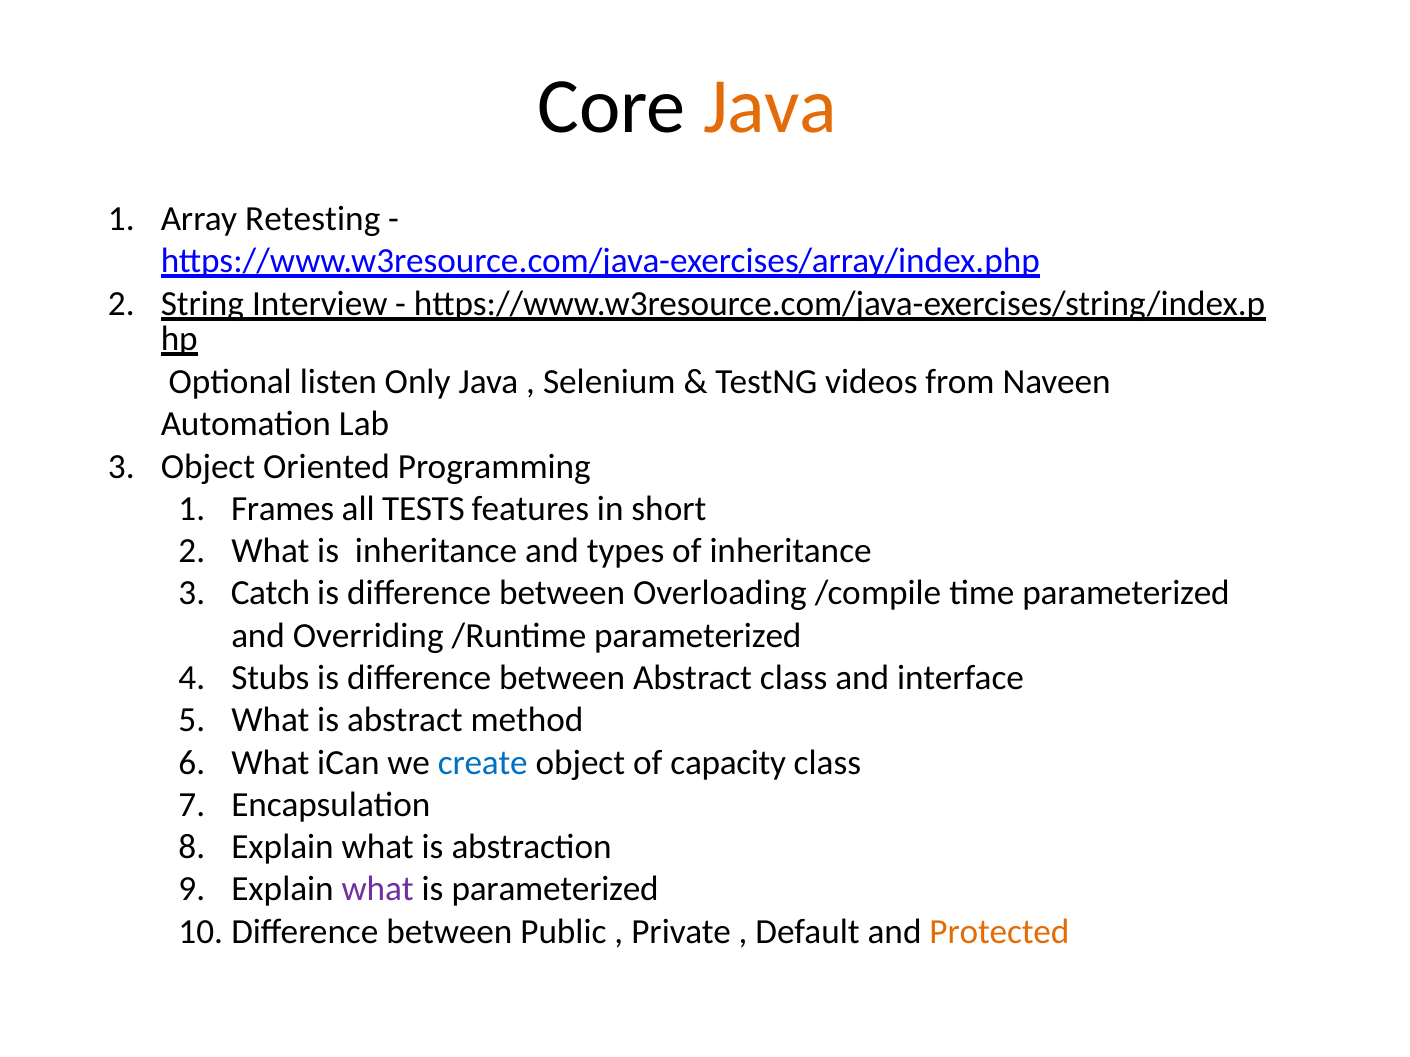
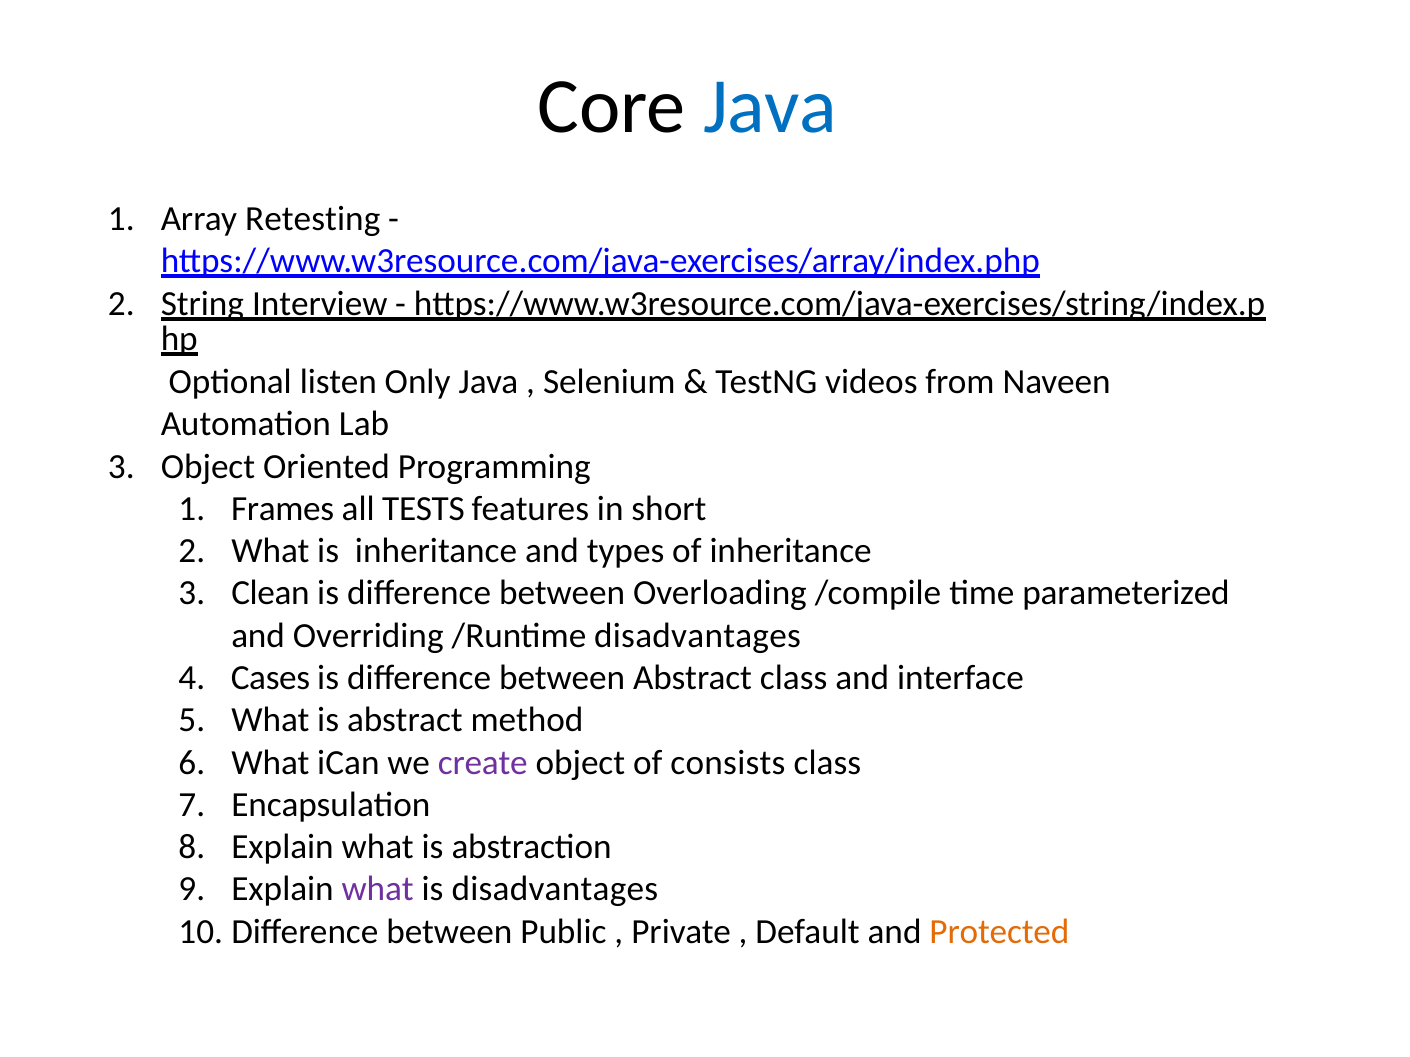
Java at (770, 106) colour: orange -> blue
Catch: Catch -> Clean
/Runtime parameterized: parameterized -> disadvantages
Stubs: Stubs -> Cases
create colour: blue -> purple
capacity: capacity -> consists
is parameterized: parameterized -> disadvantages
